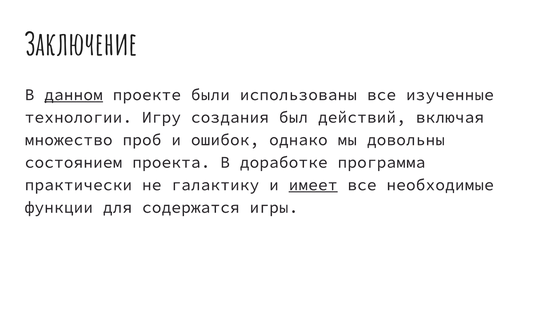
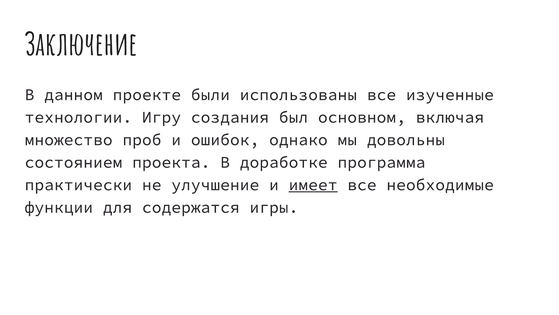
данном underline: present -> none
действий: действий -> основном
галактику: галактику -> улучшение
